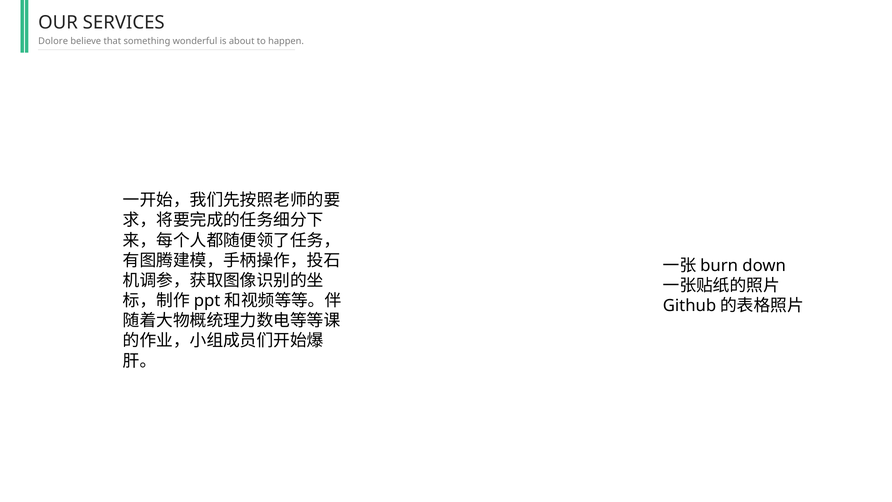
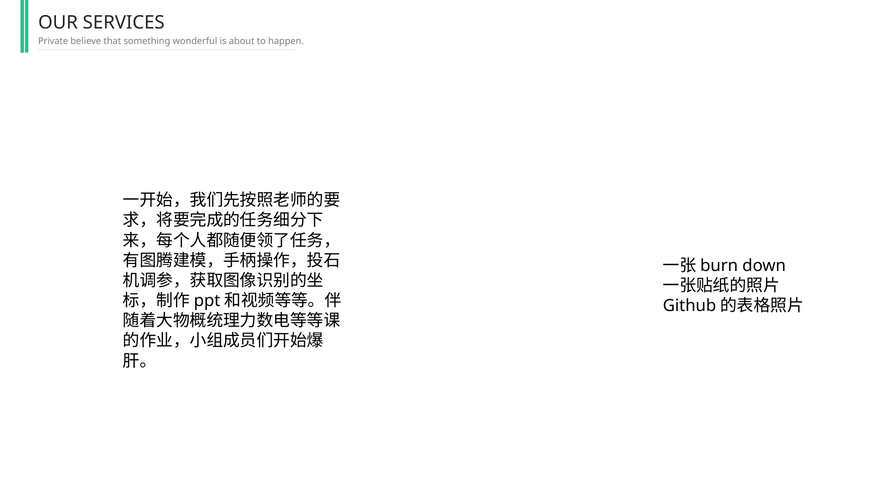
Dolore: Dolore -> Private
